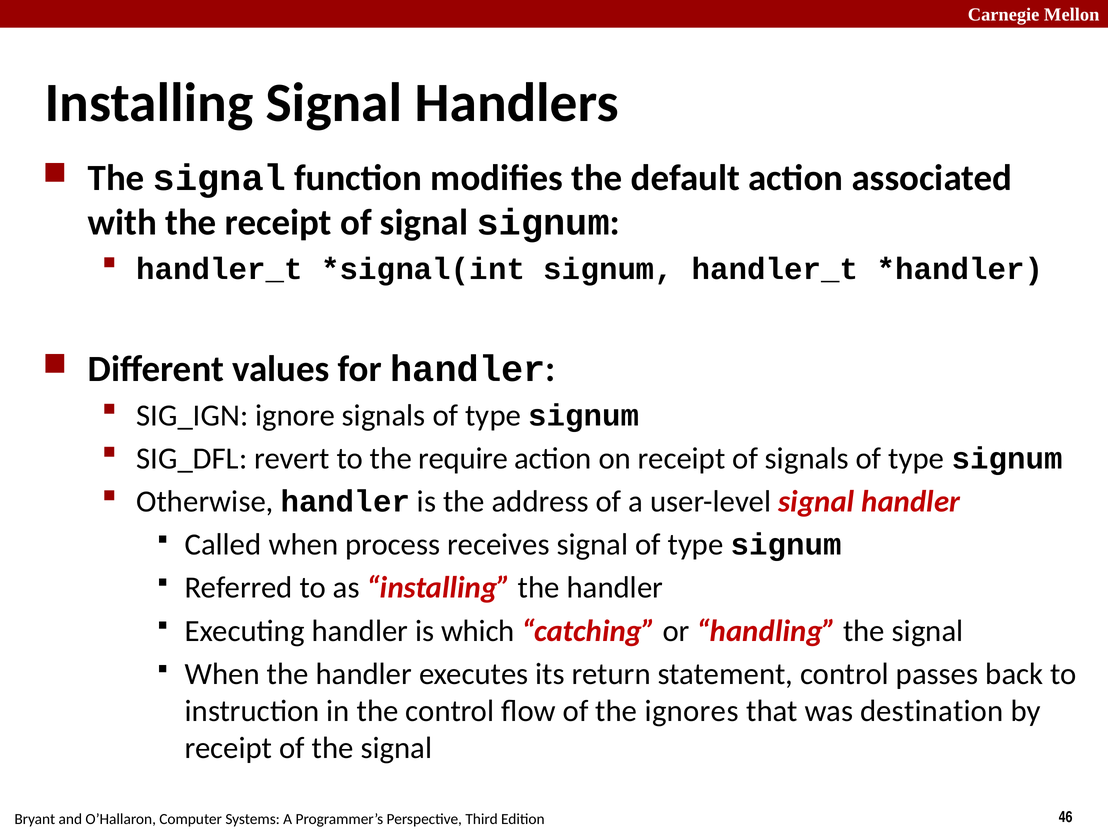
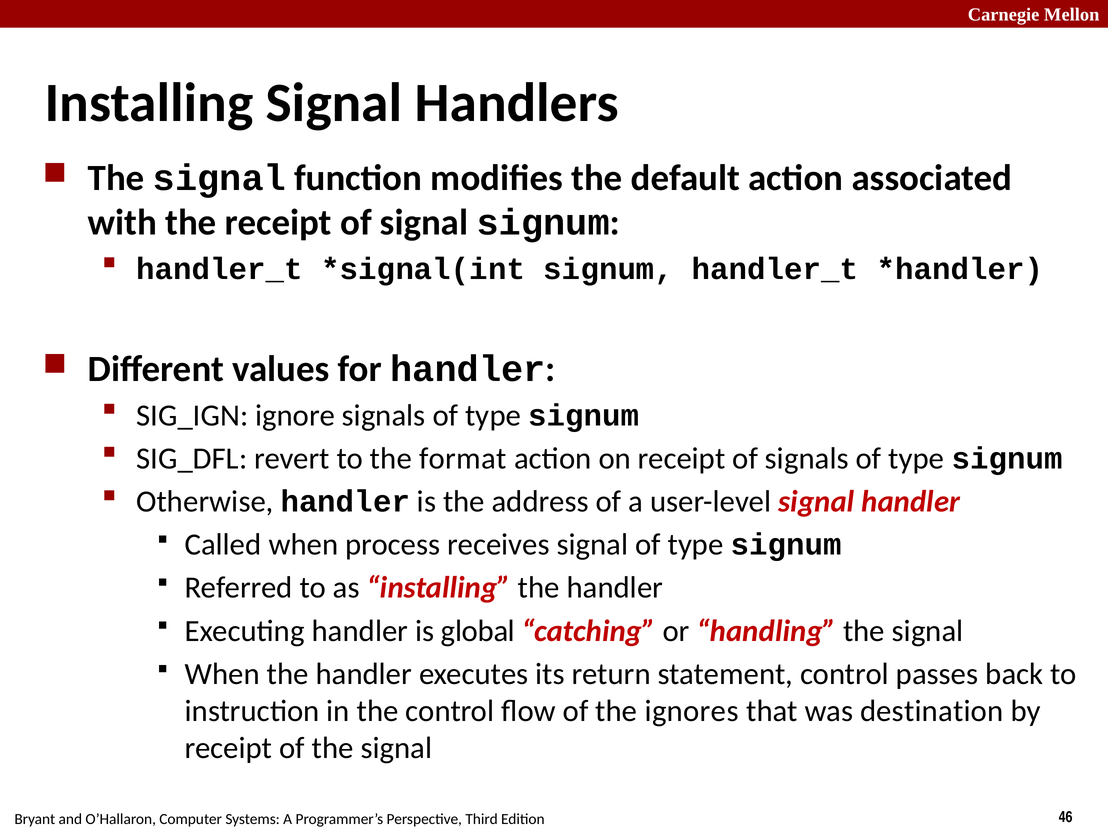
require: require -> format
which: which -> global
